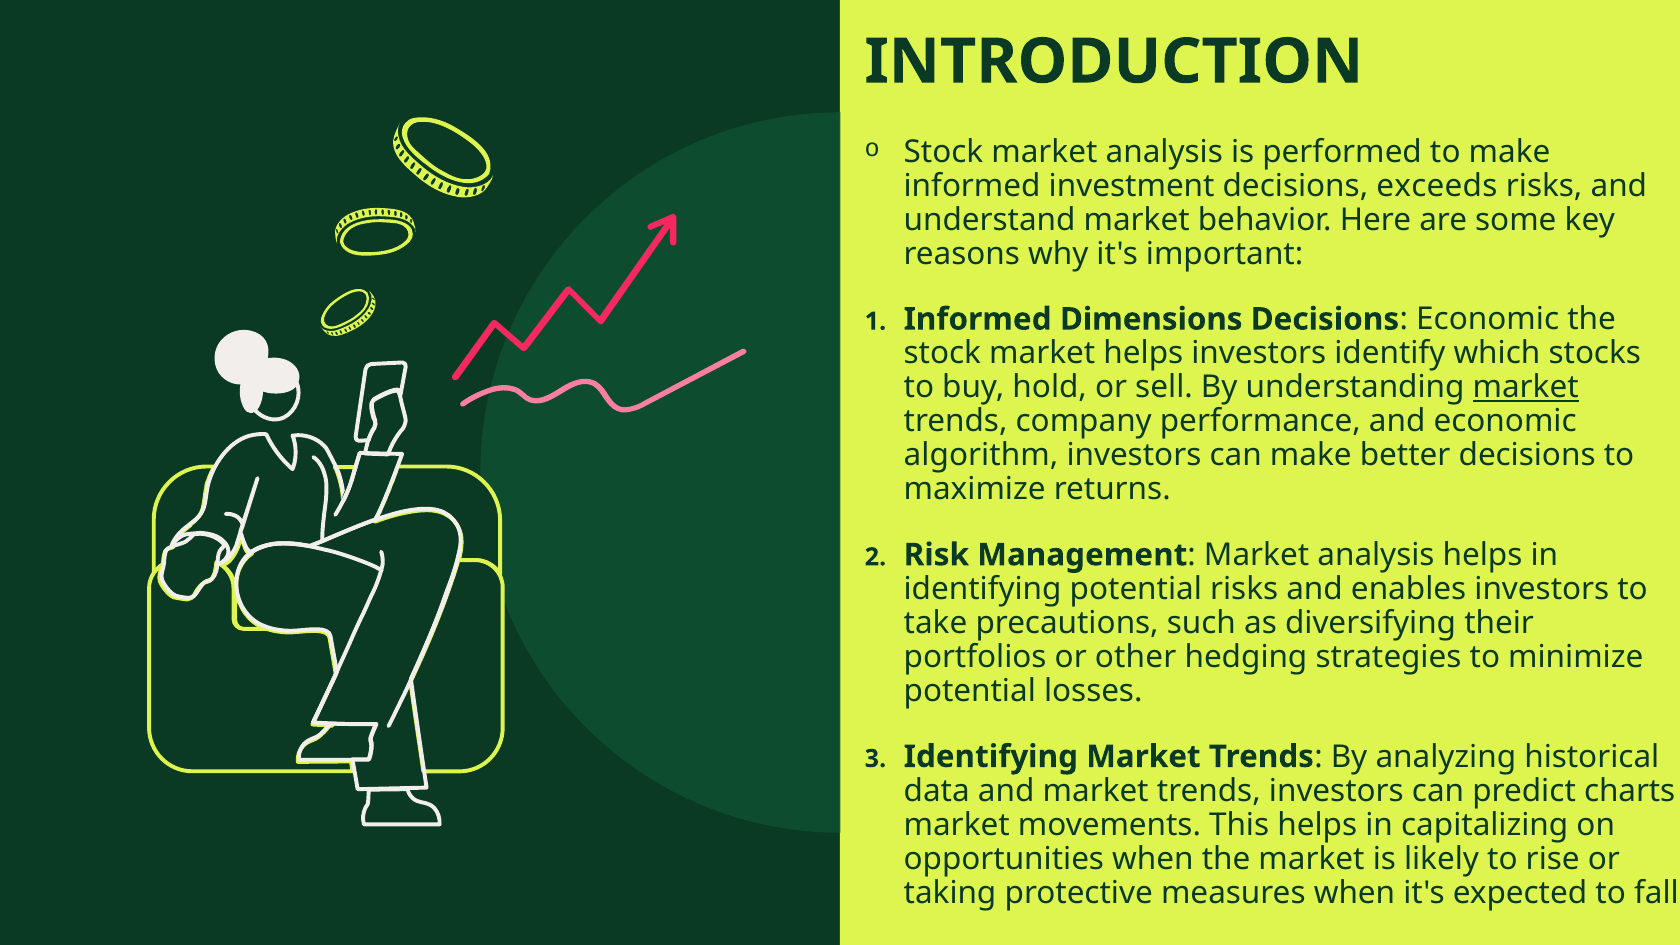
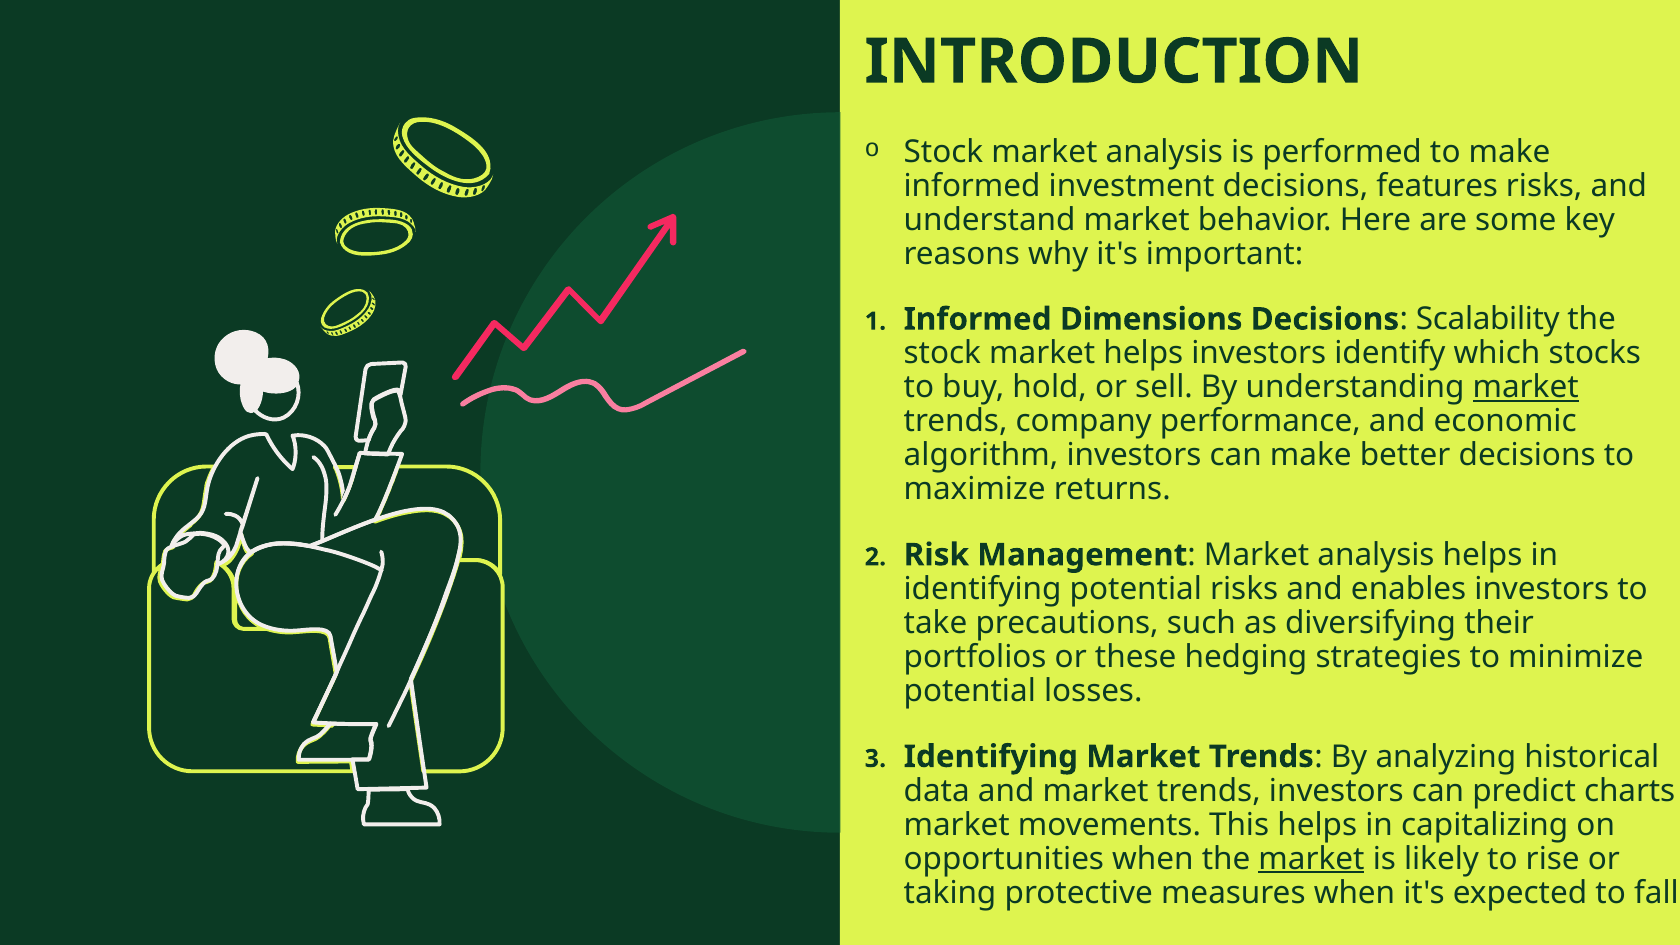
exceeds: exceeds -> features
Economic at (1488, 319): Economic -> Scalability
other: other -> these
market at (1311, 859) underline: none -> present
